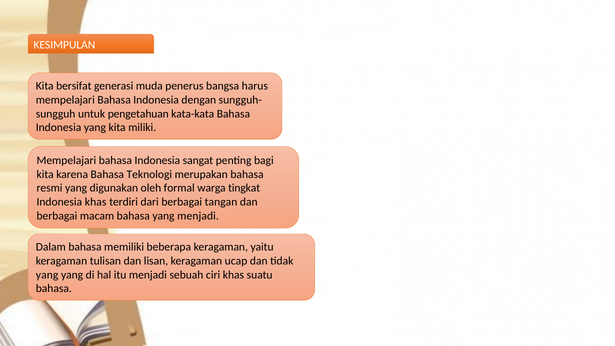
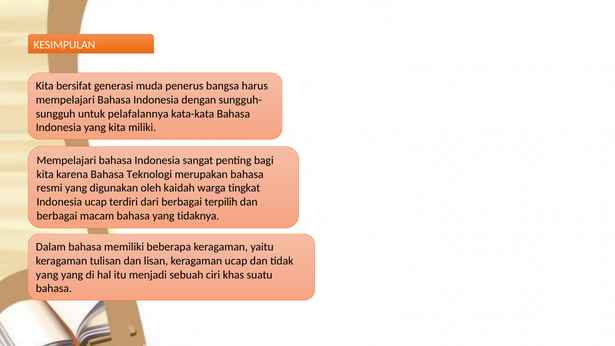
pengetahuan: pengetahuan -> pelafalannya
formal: formal -> kaidah
Indonesia khas: khas -> ucap
tangan: tangan -> terpilih
yang menjadi: menjadi -> tidaknya
